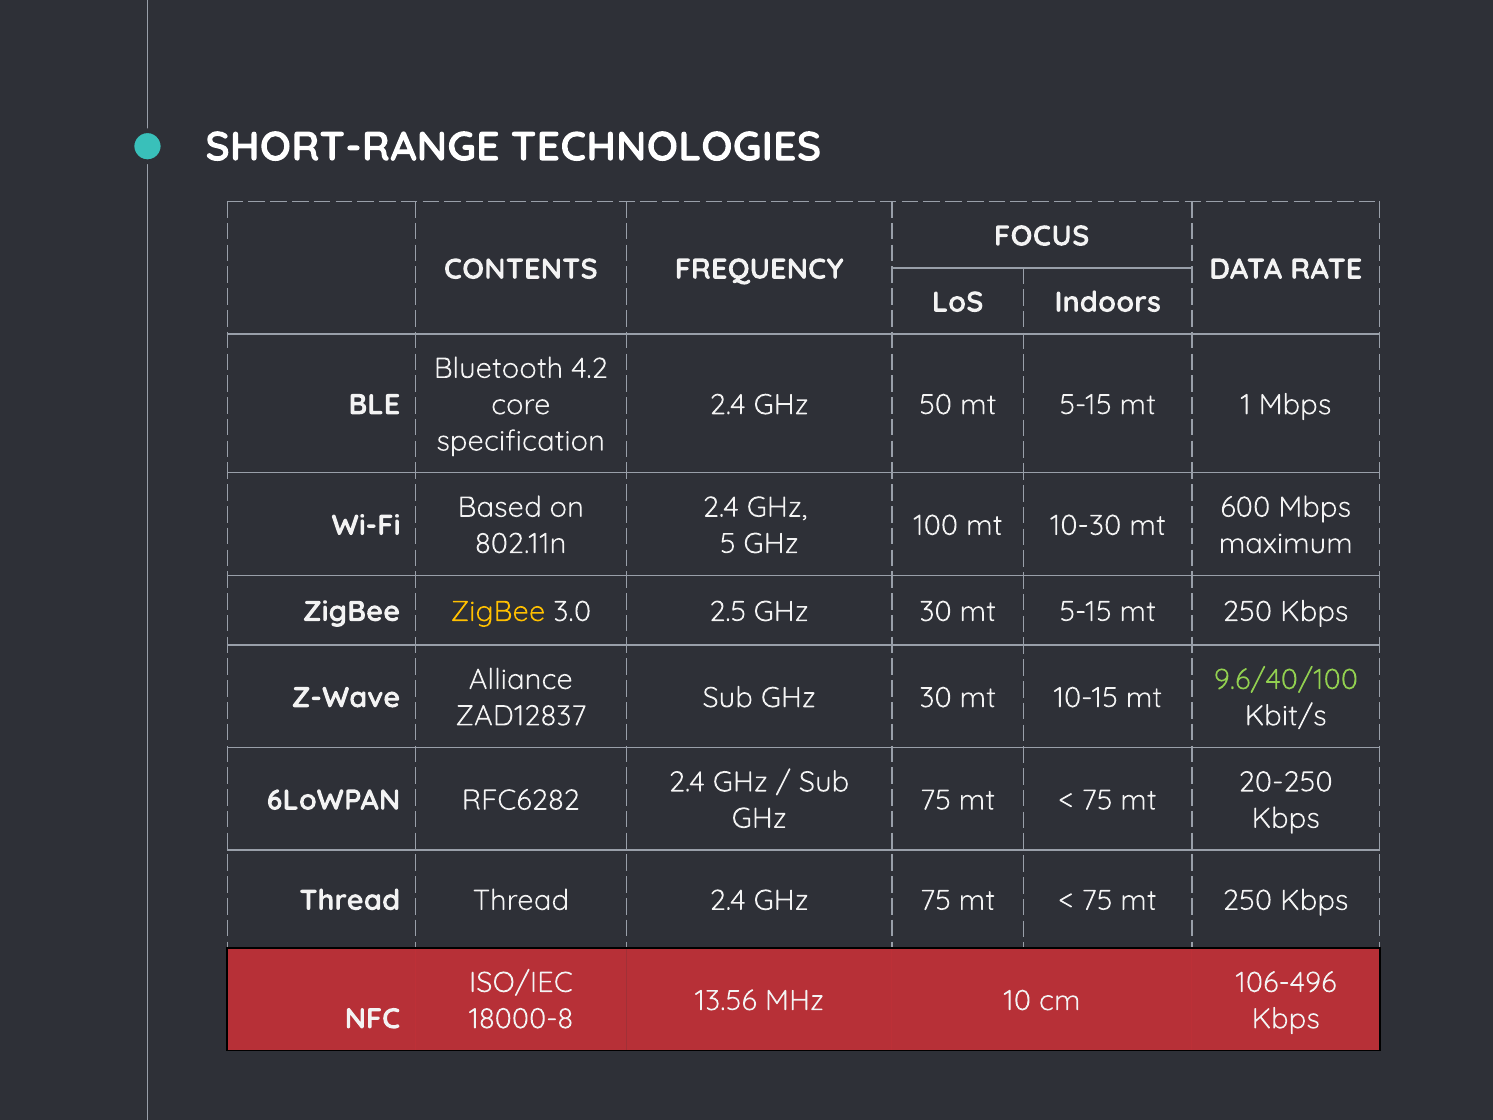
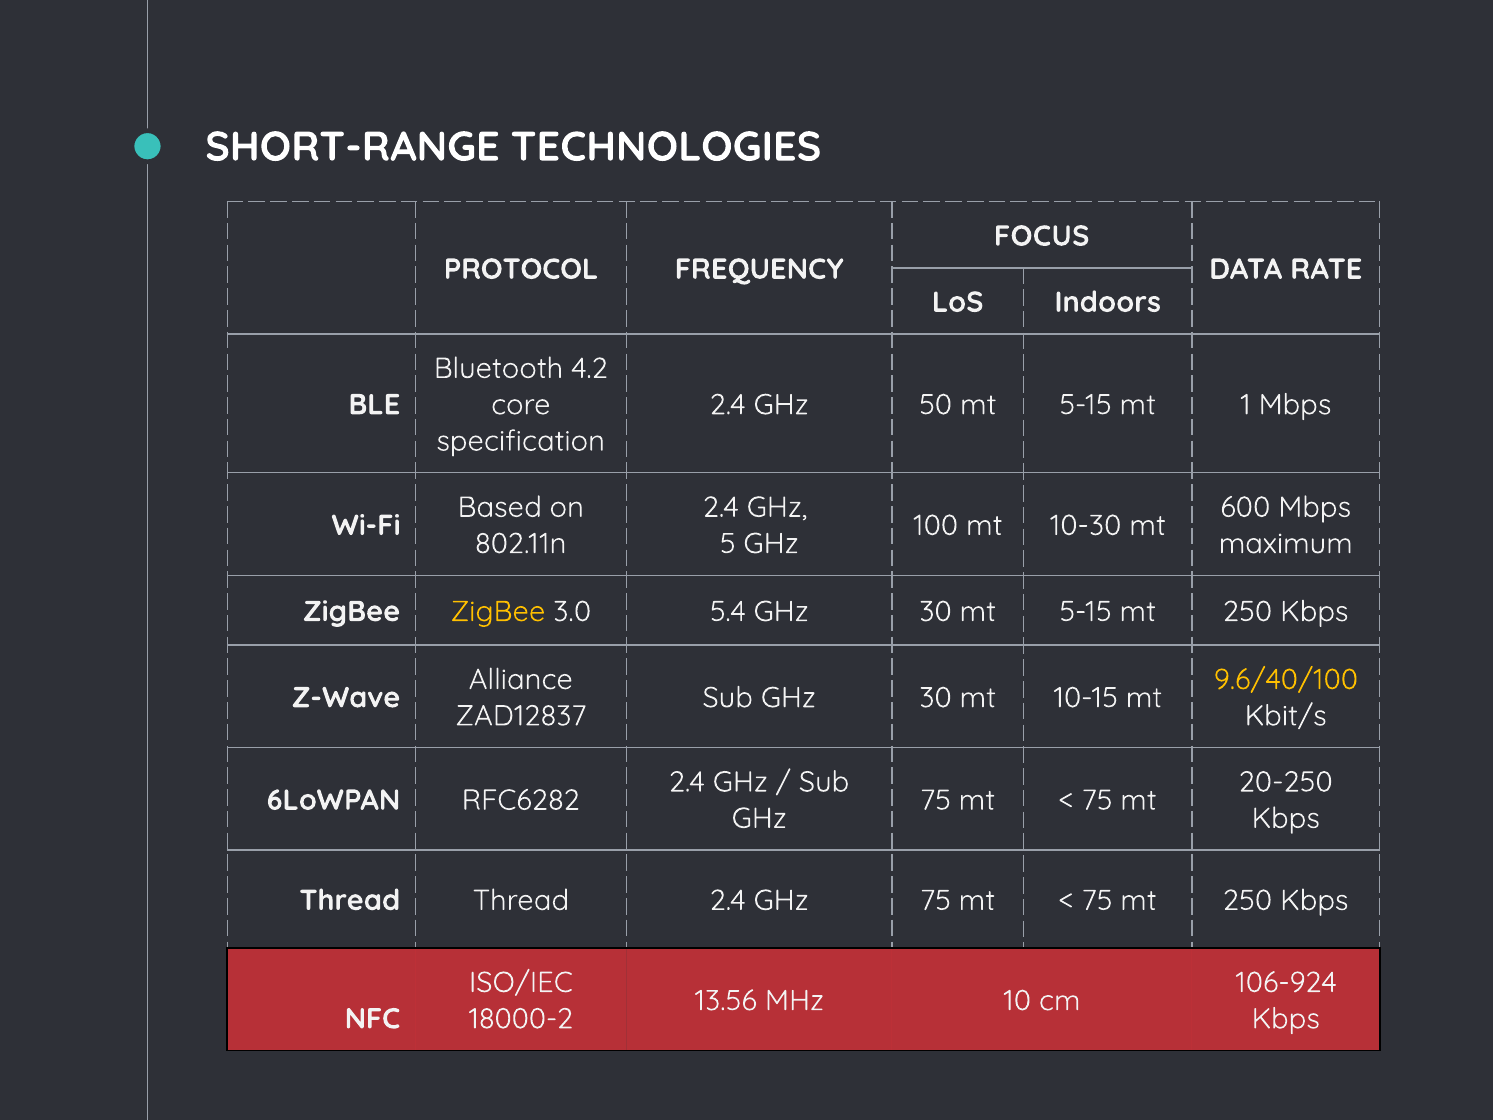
CONTENTS: CONTENTS -> PROTOCOL
2.5: 2.5 -> 5.4
9.6/40/100 colour: light green -> yellow
106-496: 106-496 -> 106-924
18000-8: 18000-8 -> 18000-2
